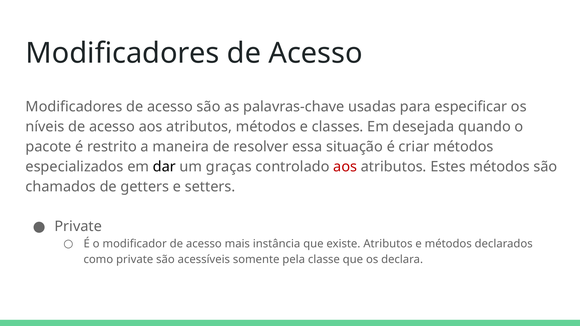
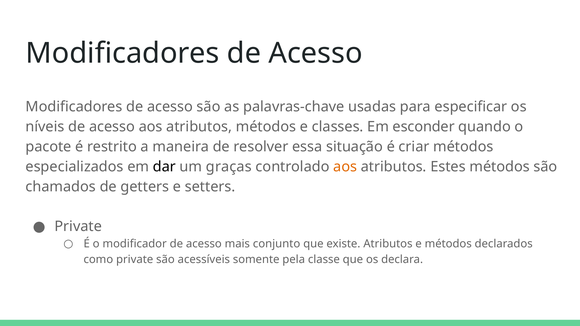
desejada: desejada -> esconder
aos at (345, 167) colour: red -> orange
instância: instância -> conjunto
